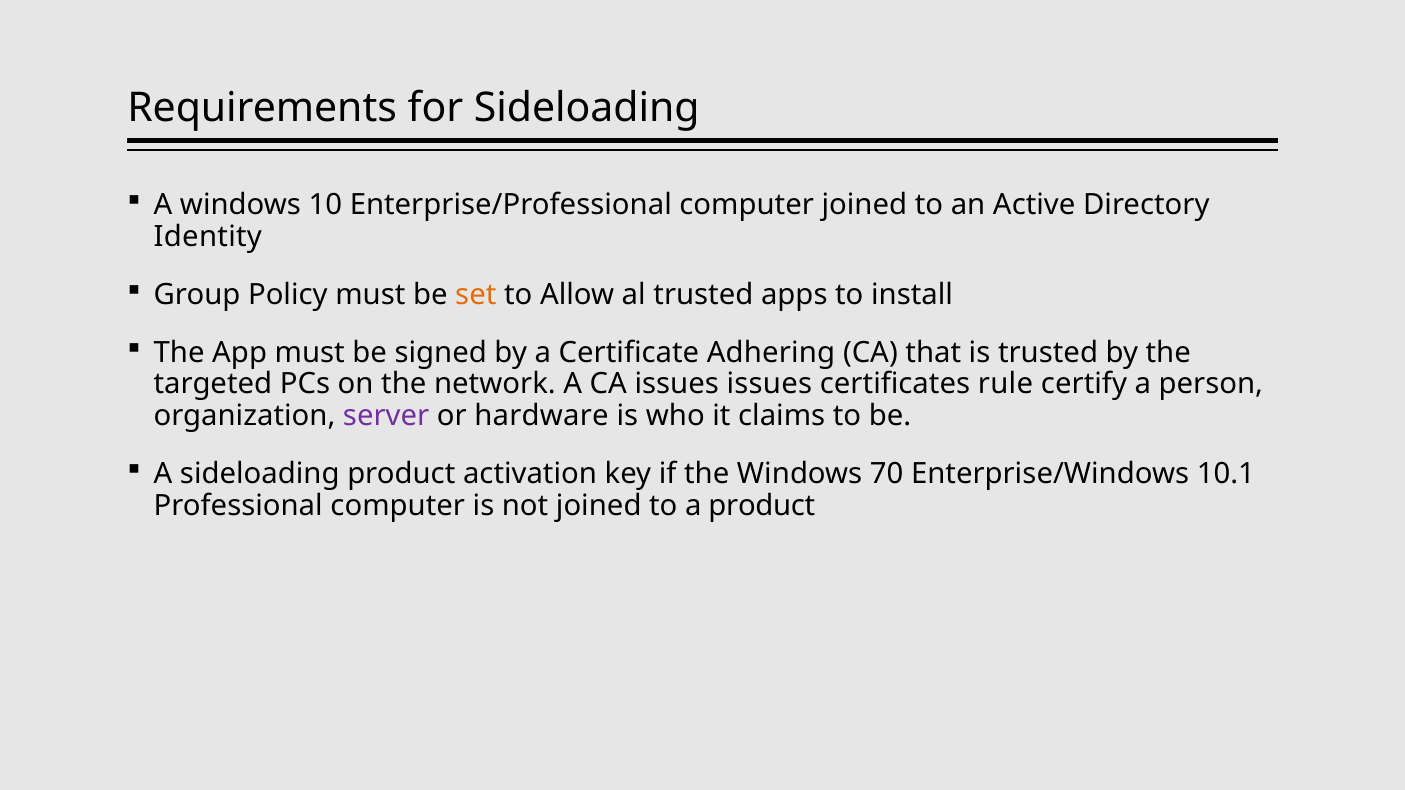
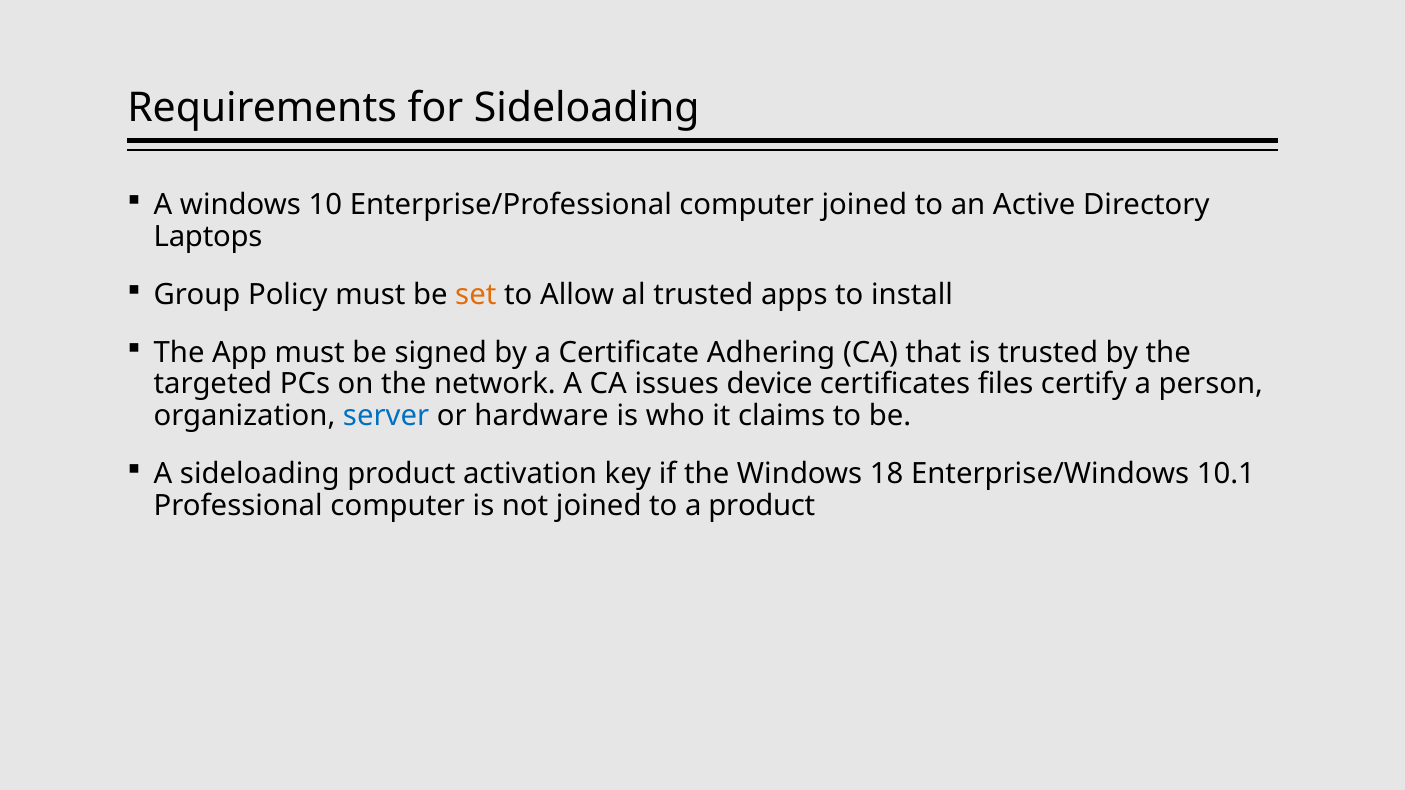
Identity: Identity -> Laptops
issues issues: issues -> device
rule: rule -> files
server colour: purple -> blue
70: 70 -> 18
